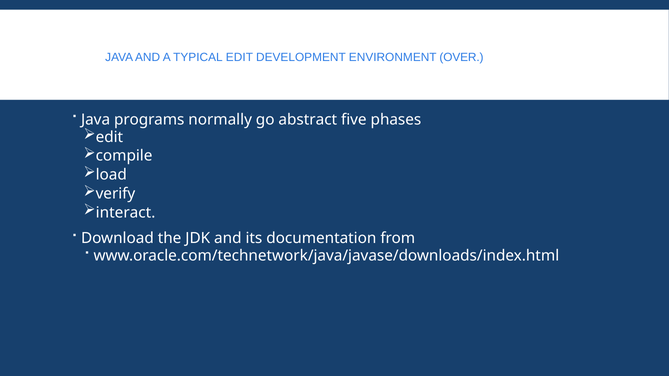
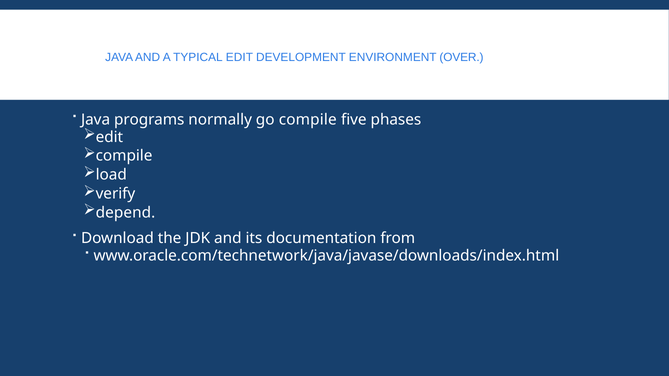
go abstract: abstract -> compile
interact: interact -> depend
